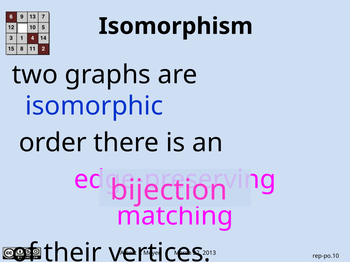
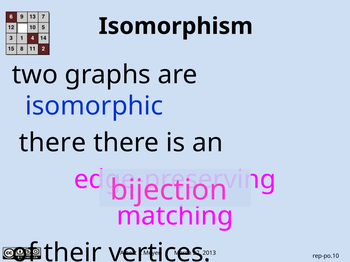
order at (53, 143): order -> there
